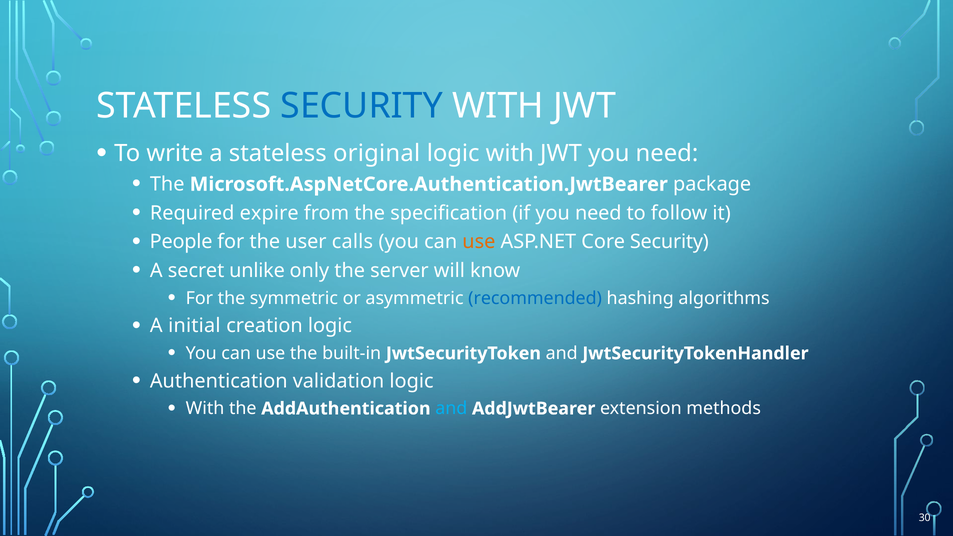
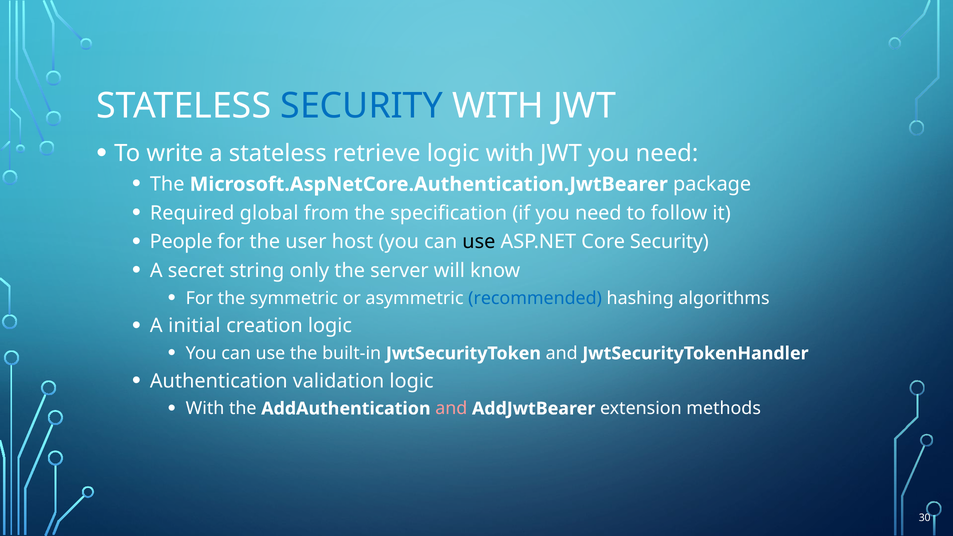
original: original -> retrieve
expire: expire -> global
calls: calls -> host
use at (479, 242) colour: orange -> black
unlike: unlike -> string
and at (451, 409) colour: light blue -> pink
